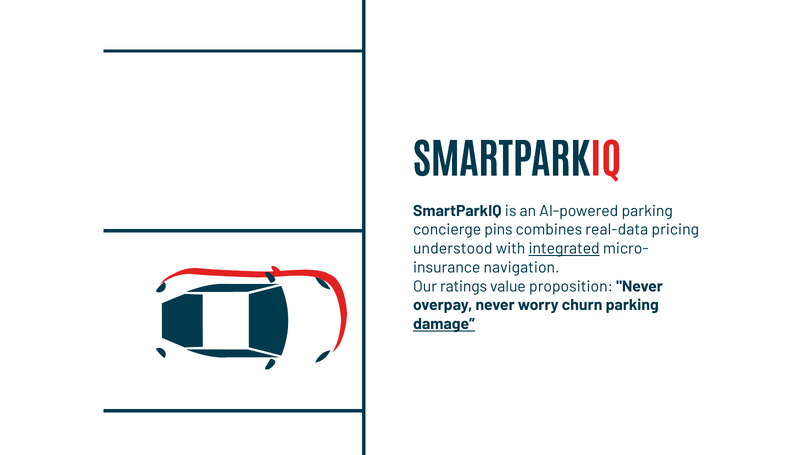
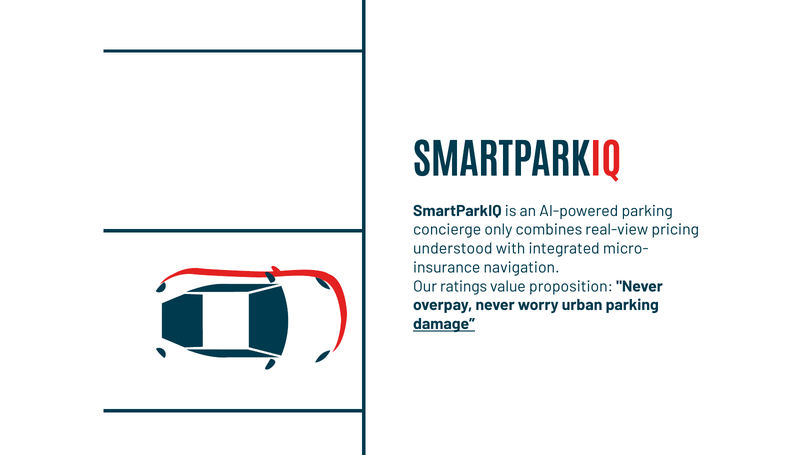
pins: pins -> only
real-data: real-data -> real-view
integrated underline: present -> none
churn: churn -> urban
